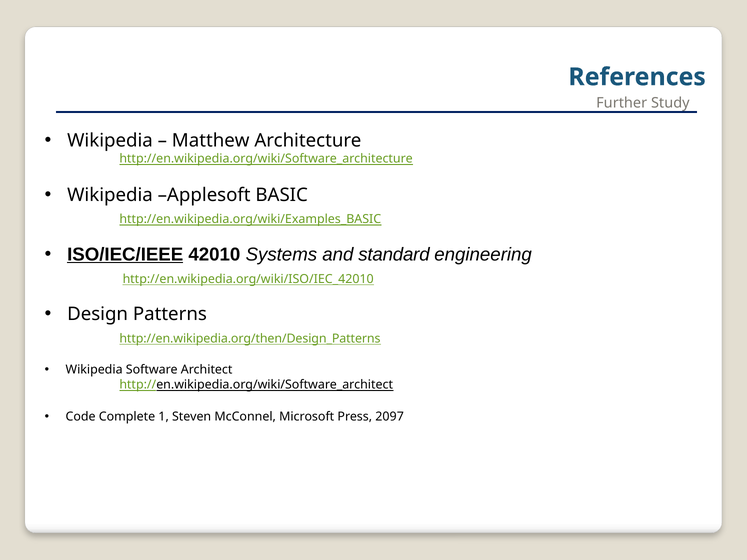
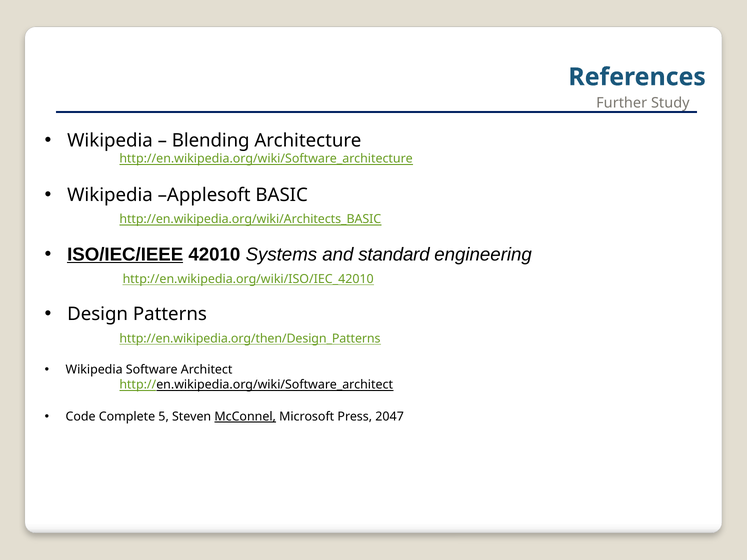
Matthew: Matthew -> Blending
http://en.wikipedia.org/wiki/Examples_BASIC: http://en.wikipedia.org/wiki/Examples_BASIC -> http://en.wikipedia.org/wiki/Architects_BASIC
1: 1 -> 5
McConnel underline: none -> present
2097: 2097 -> 2047
